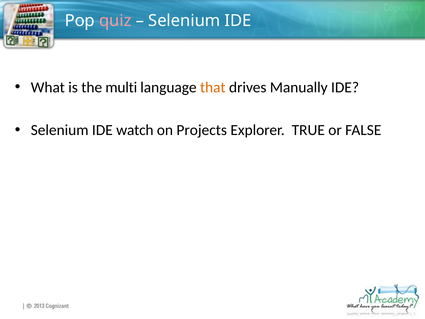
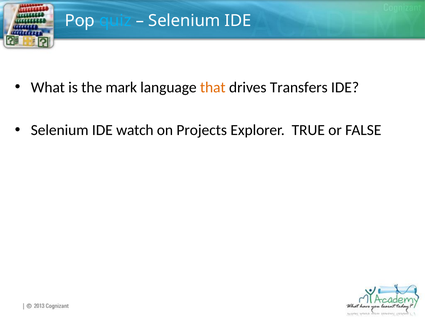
quiz colour: pink -> light blue
multi: multi -> mark
Manually: Manually -> Transfers
